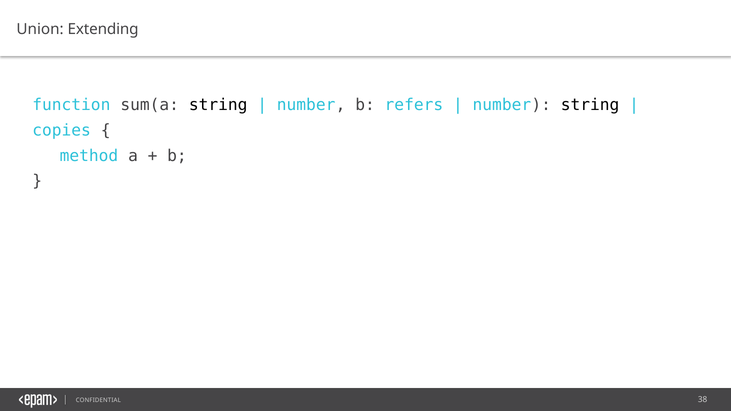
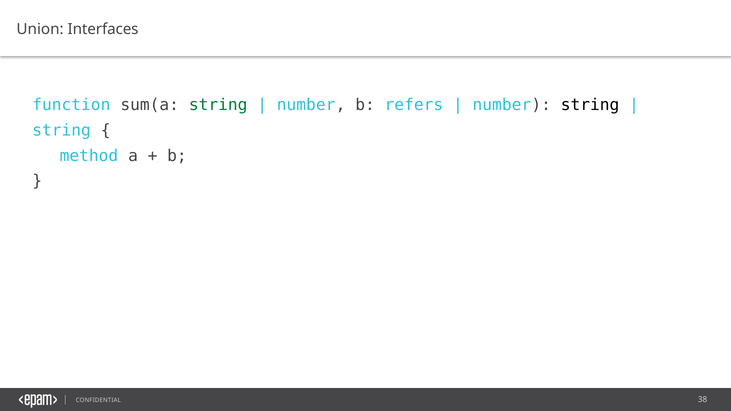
Extending: Extending -> Interfaces
string at (218, 105) colour: black -> green
copies at (62, 130): copies -> string
